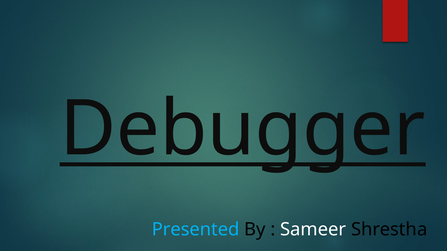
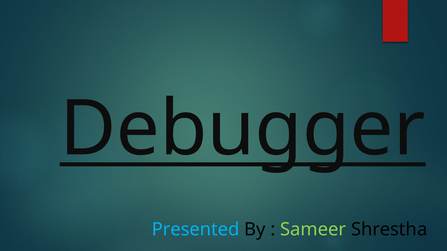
Sameer colour: white -> light green
